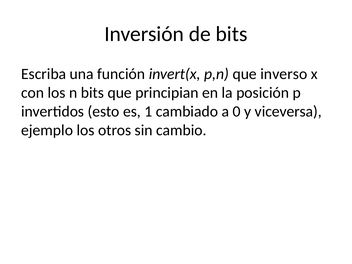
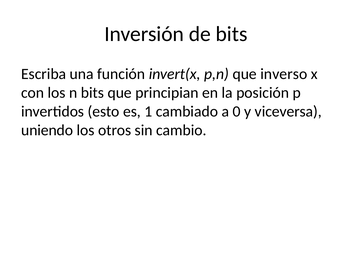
ejemplo: ejemplo -> uniendo
